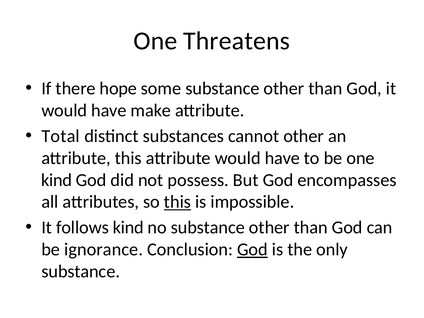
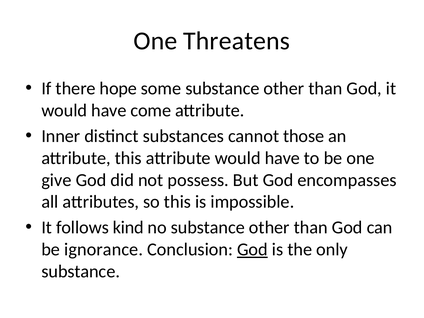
make: make -> come
Total: Total -> Inner
cannot other: other -> those
kind at (57, 180): kind -> give
this at (178, 202) underline: present -> none
